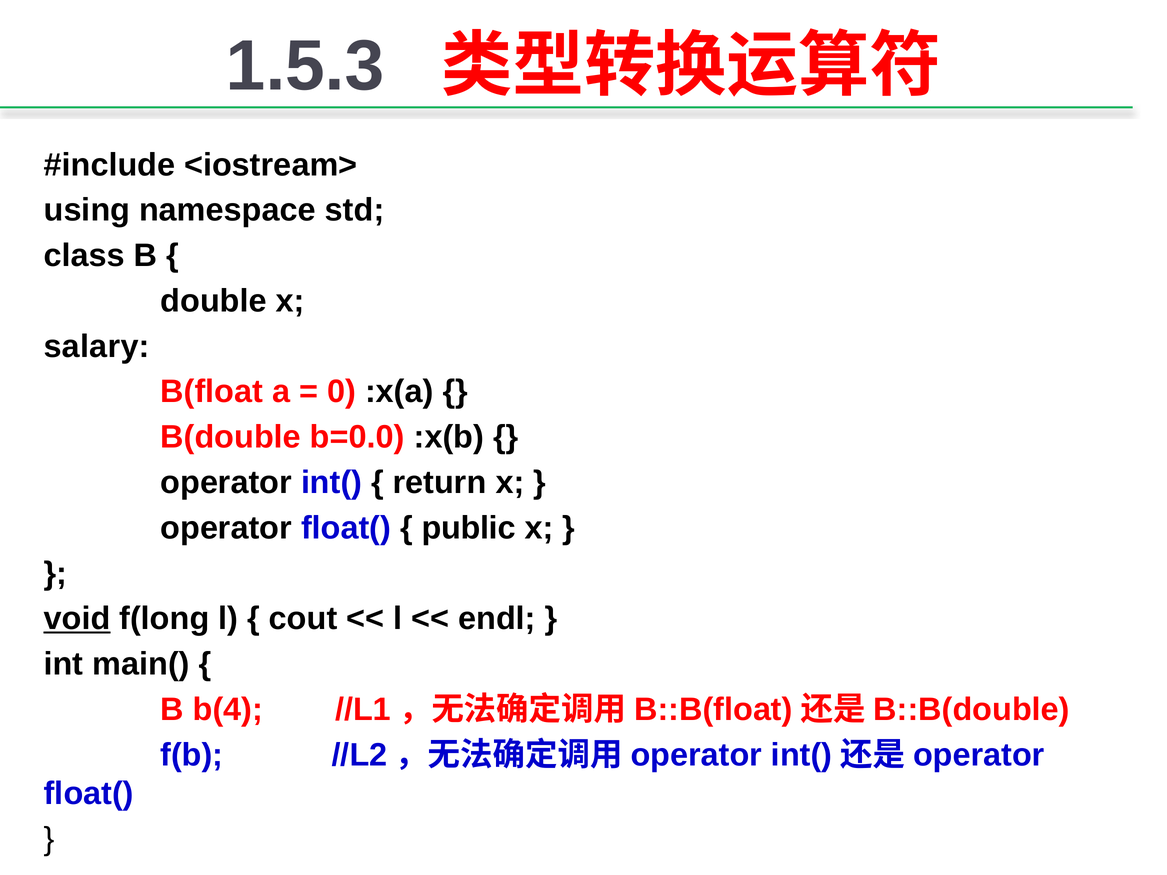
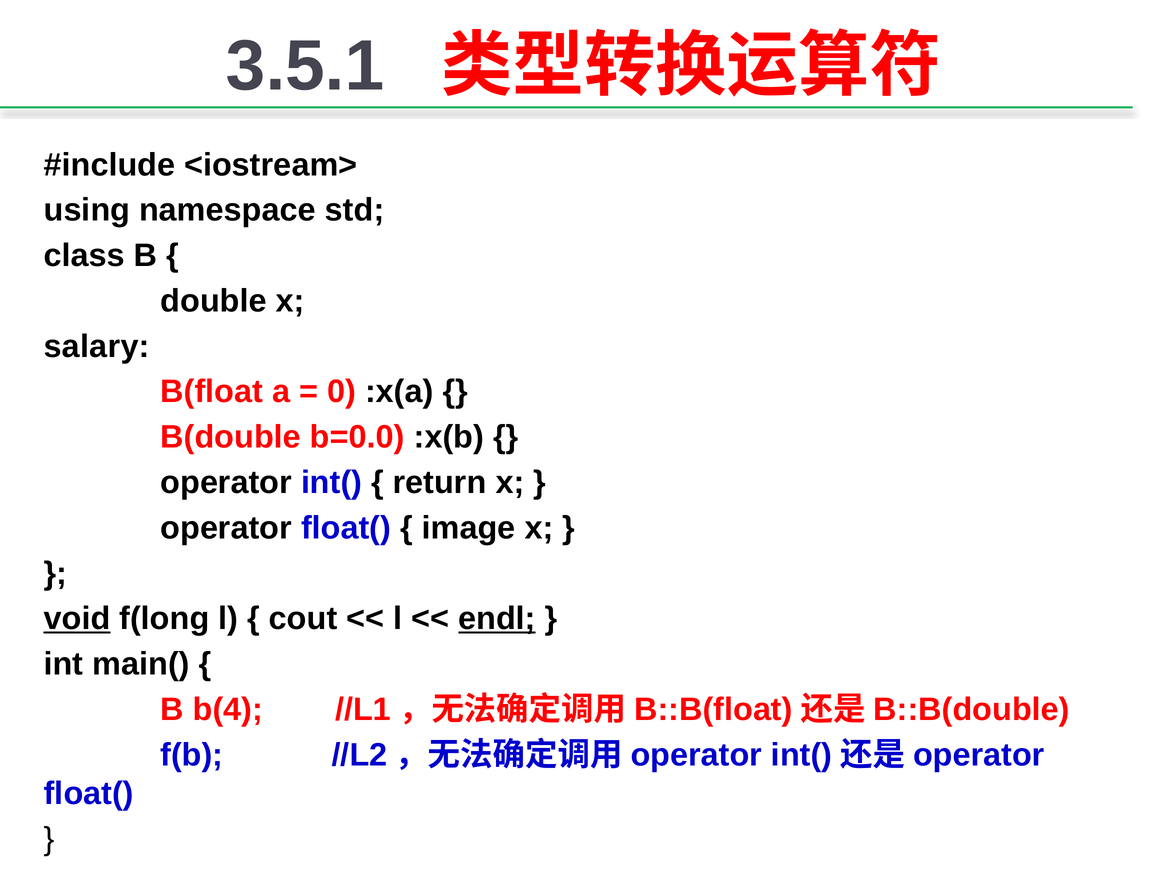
1.5.3: 1.5.3 -> 3.5.1
public: public -> image
endl underline: none -> present
